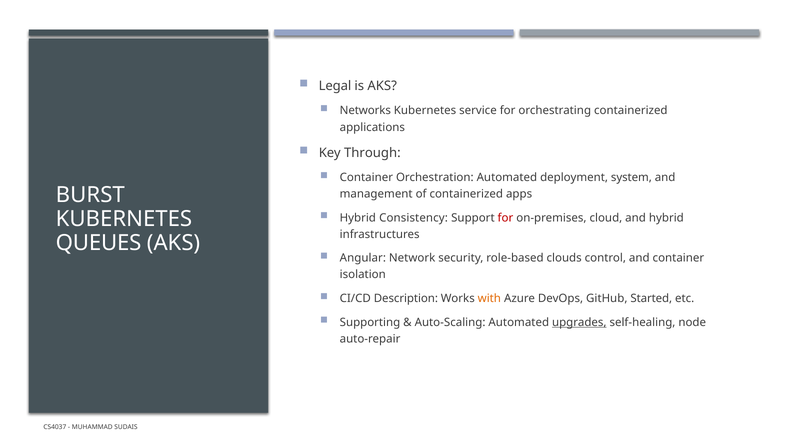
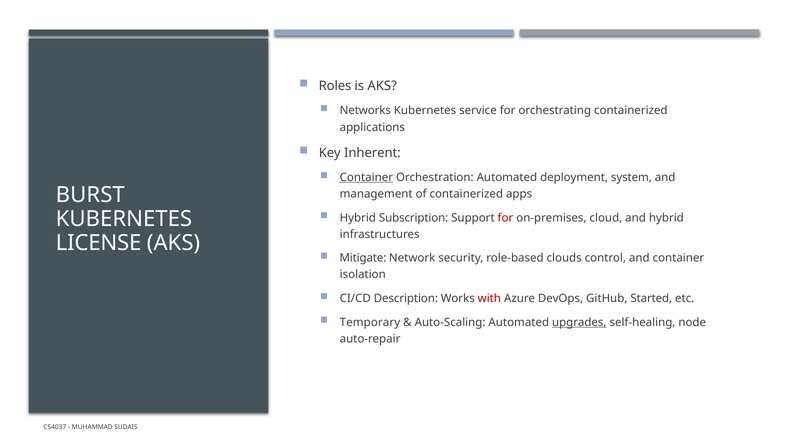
Legal: Legal -> Roles
Through: Through -> Inherent
Container at (366, 178) underline: none -> present
Consistency: Consistency -> Subscription
QUEUES: QUEUES -> LICENSE
Angular: Angular -> Mitigate
with colour: orange -> red
Supporting: Supporting -> Temporary
